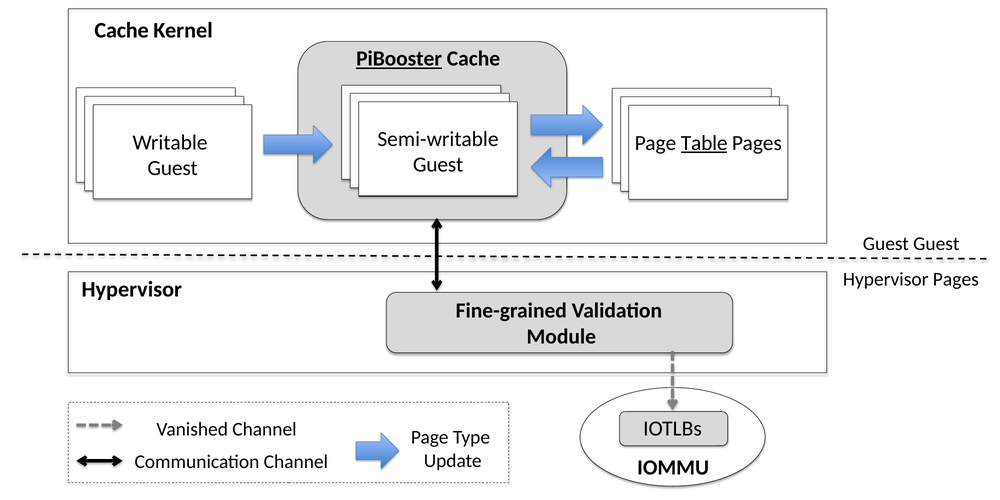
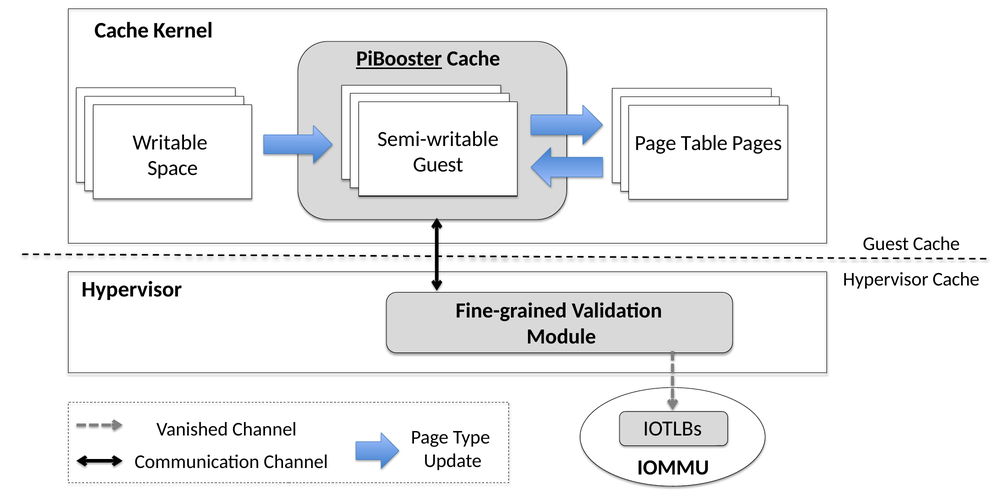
Table underline: present -> none
Guest at (173, 168): Guest -> Space
Guest Guest: Guest -> Cache
Hypervisor Pages: Pages -> Cache
